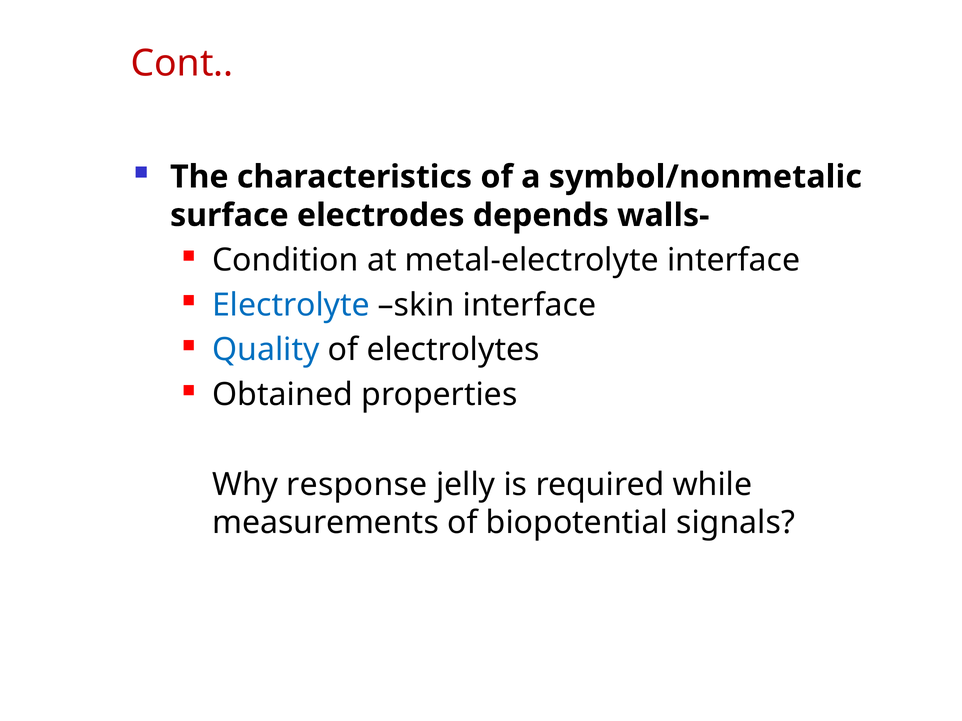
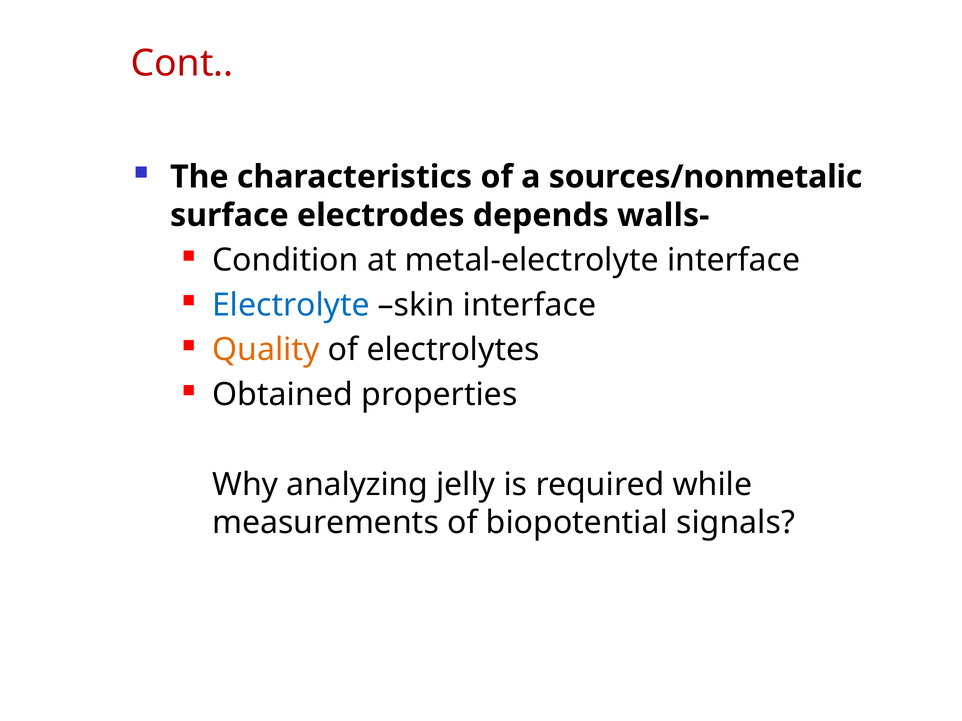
symbol/nonmetalic: symbol/nonmetalic -> sources/nonmetalic
Quality colour: blue -> orange
response: response -> analyzing
